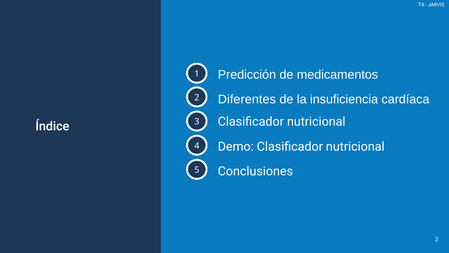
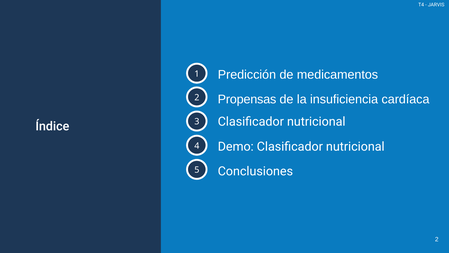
Diferentes: Diferentes -> Propensas
